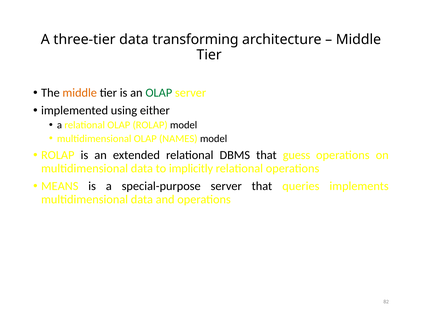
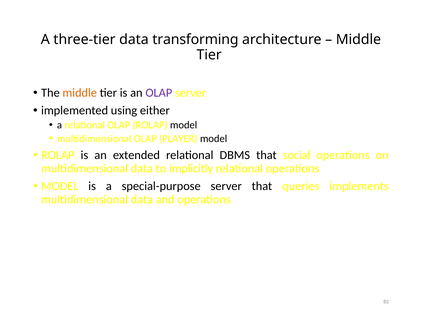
OLAP at (159, 93) colour: green -> purple
NAMES: NAMES -> PLAYER
guess: guess -> social
MEANS at (60, 186): MEANS -> MODEL
